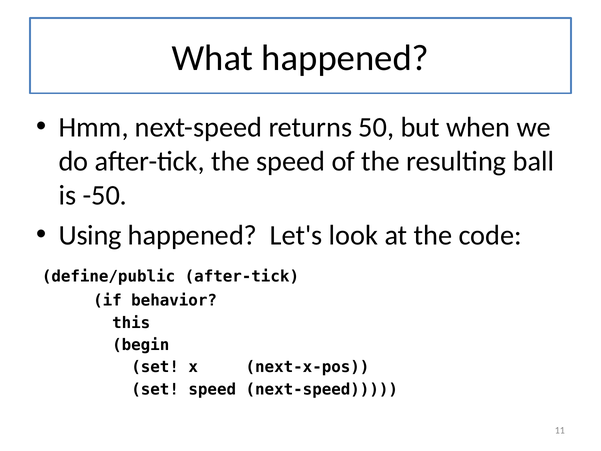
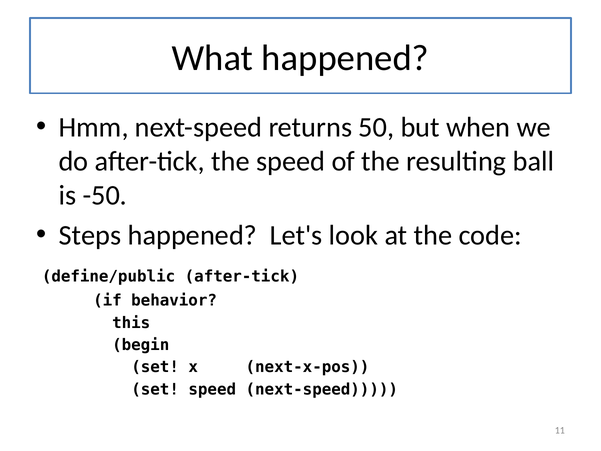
Using: Using -> Steps
